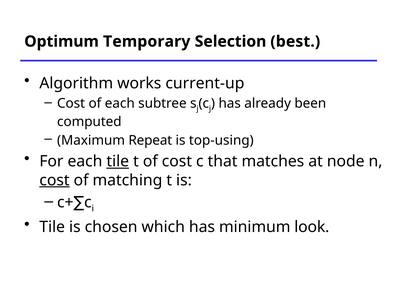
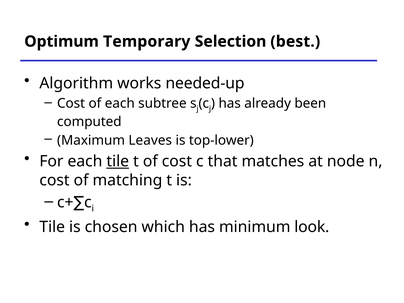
current-up: current-up -> needed-up
Repeat: Repeat -> Leaves
top-using: top-using -> top-lower
cost at (54, 180) underline: present -> none
